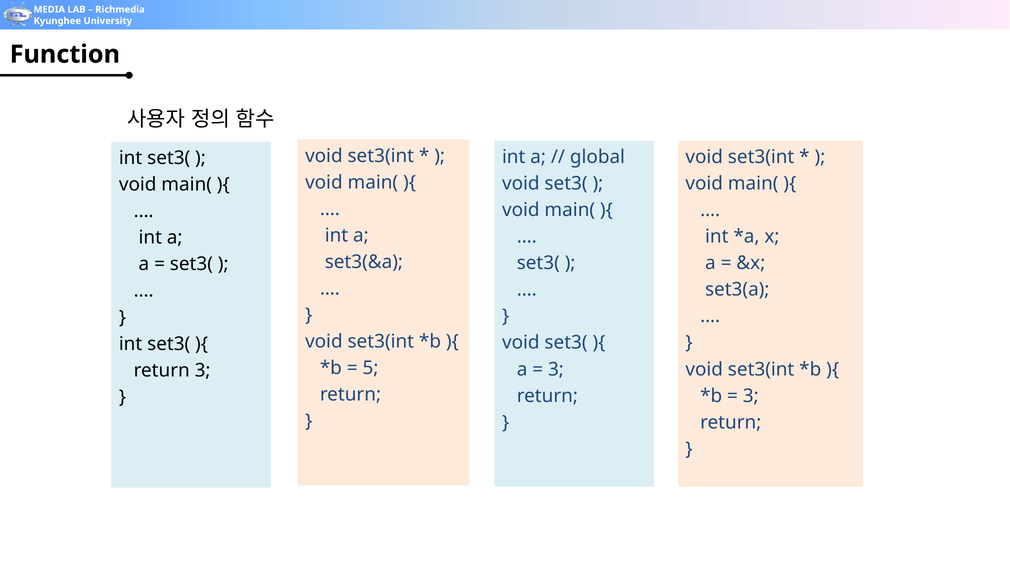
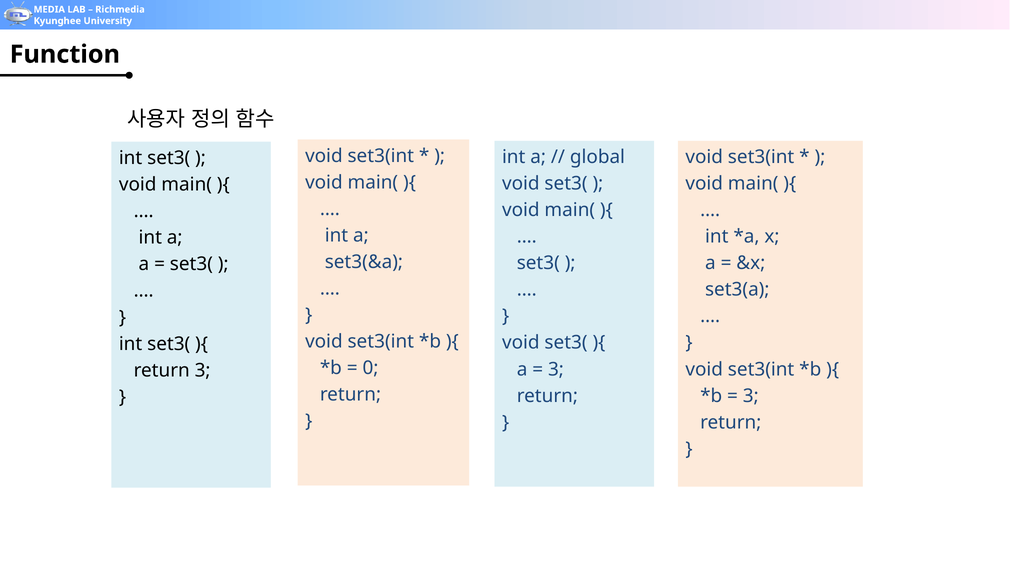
5: 5 -> 0
